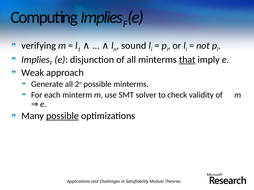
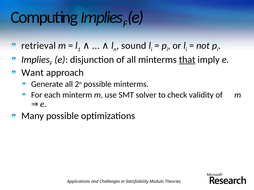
verifying: verifying -> retrieval
Weak: Weak -> Want
possible at (62, 116) underline: present -> none
